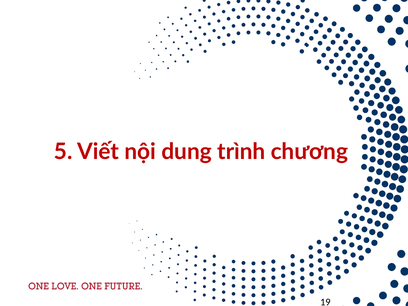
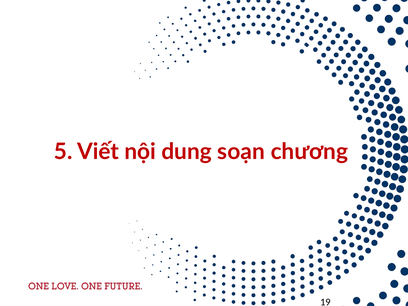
trình: trình -> soạn
